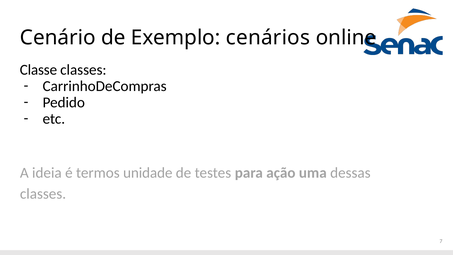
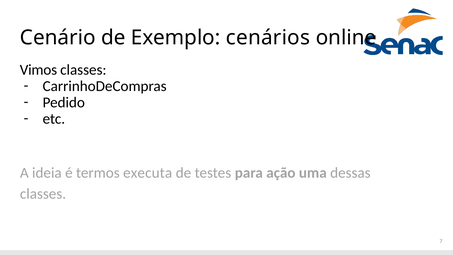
Classe: Classe -> Vimos
unidade: unidade -> executa
